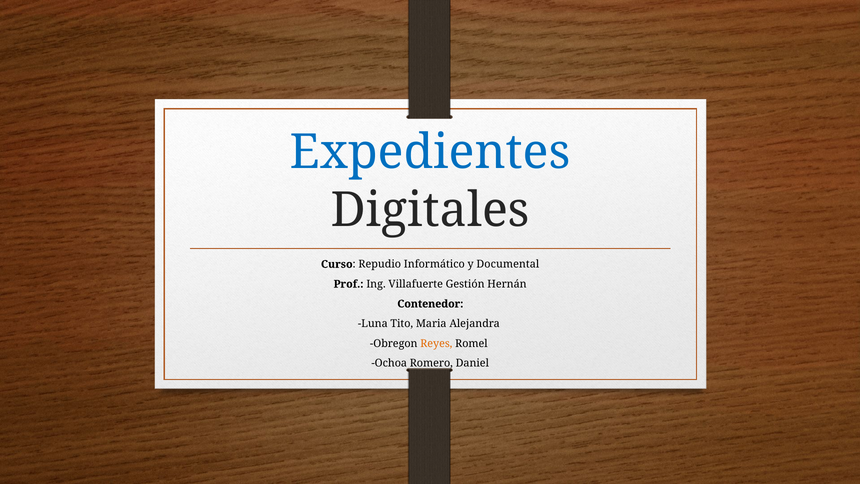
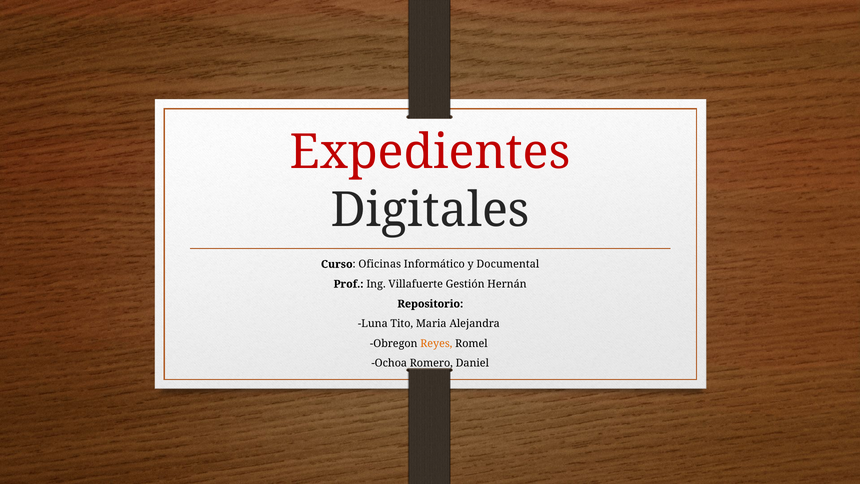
Expedientes colour: blue -> red
Repudio: Repudio -> Oficinas
Contenedor: Contenedor -> Repositorio
